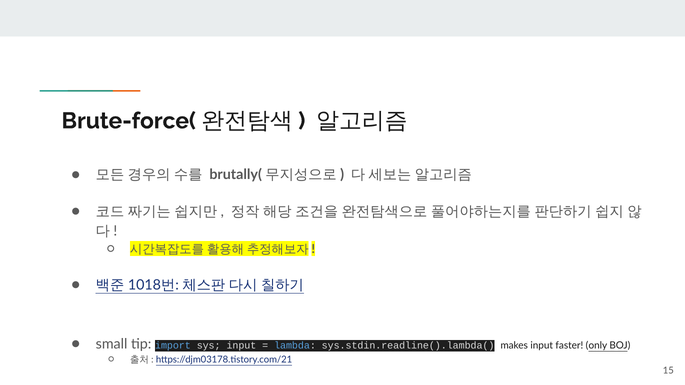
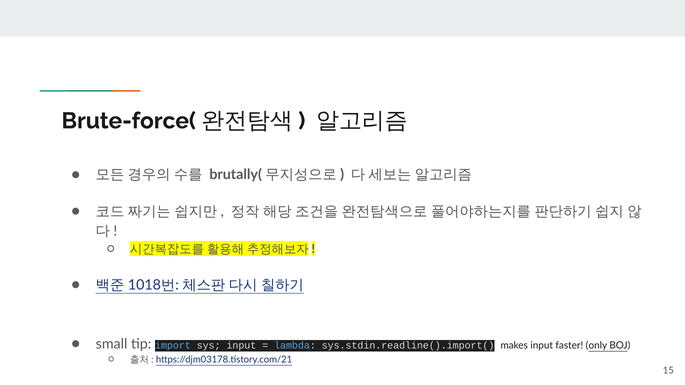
sys.stdin.readline().lambda(: sys.stdin.readline().lambda( -> sys.stdin.readline().import(
